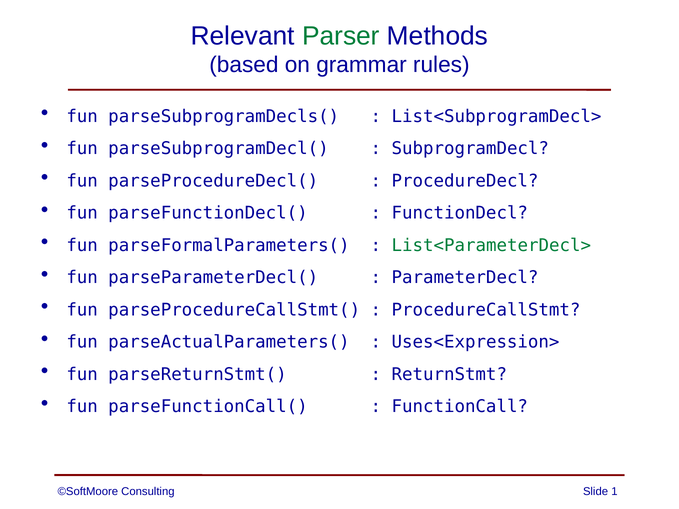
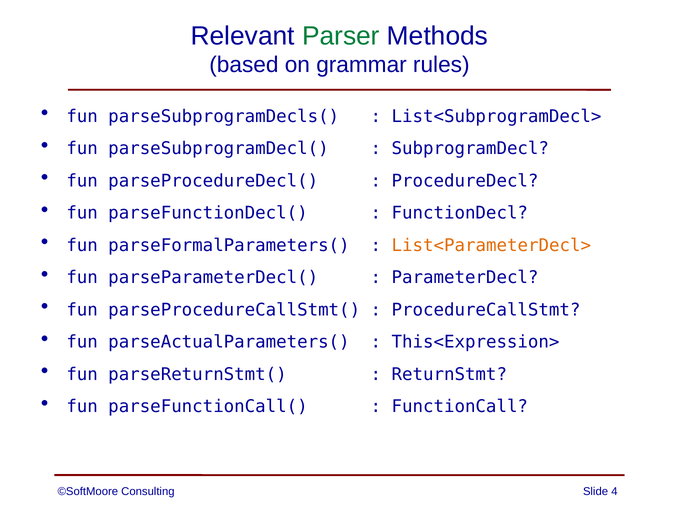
List<ParameterDecl> colour: green -> orange
Uses<Expression>: Uses<Expression> -> This<Expression>
1: 1 -> 4
